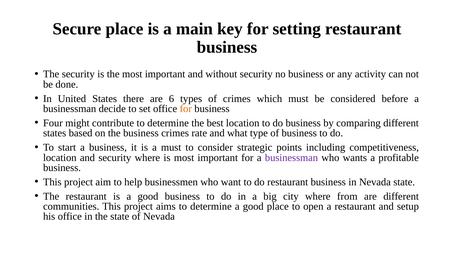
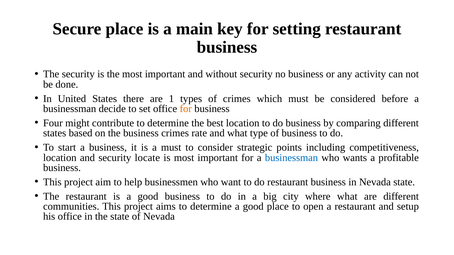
6: 6 -> 1
security where: where -> locate
businessman at (291, 158) colour: purple -> blue
where from: from -> what
